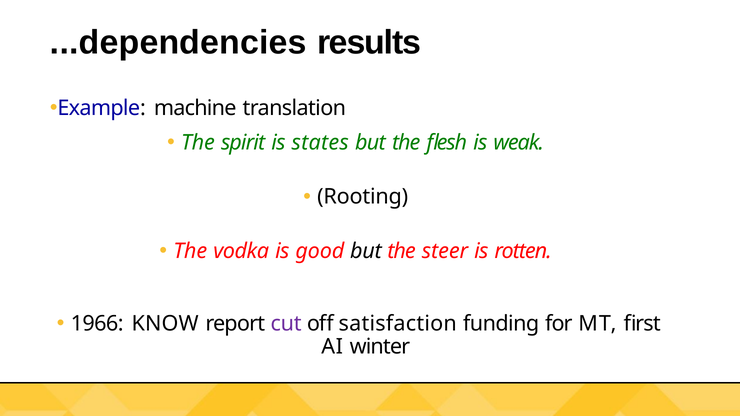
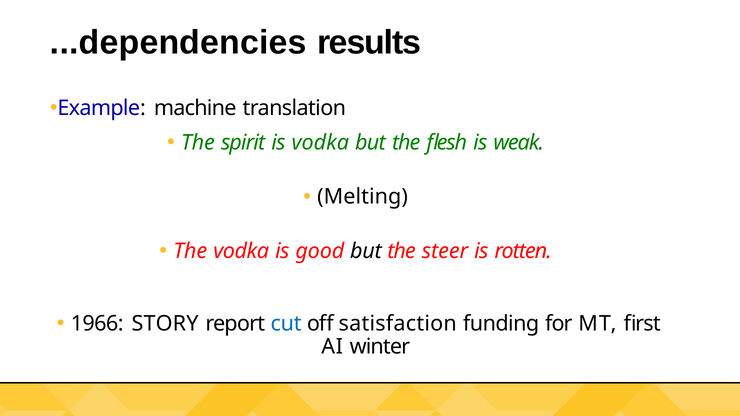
is states: states -> vodka
Rooting: Rooting -> Melting
KNOW: KNOW -> STORY
cut colour: purple -> blue
